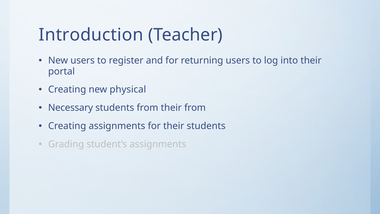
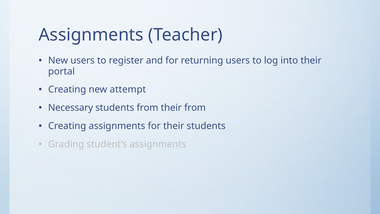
Introduction at (91, 35): Introduction -> Assignments
physical: physical -> attempt
